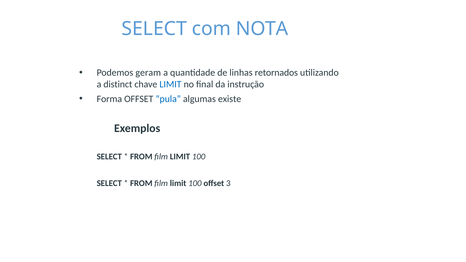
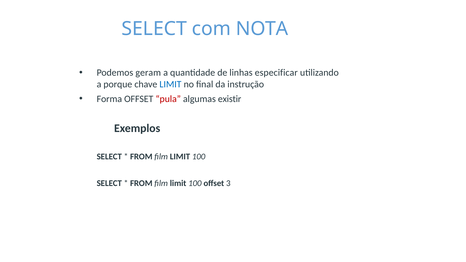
retornados: retornados -> especificar
distinct: distinct -> porque
pula colour: blue -> red
existe: existe -> existir
